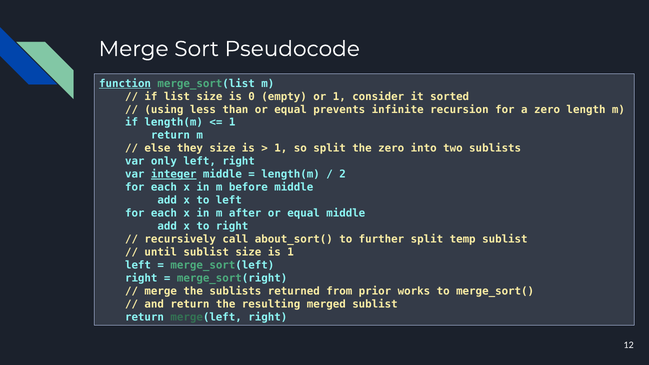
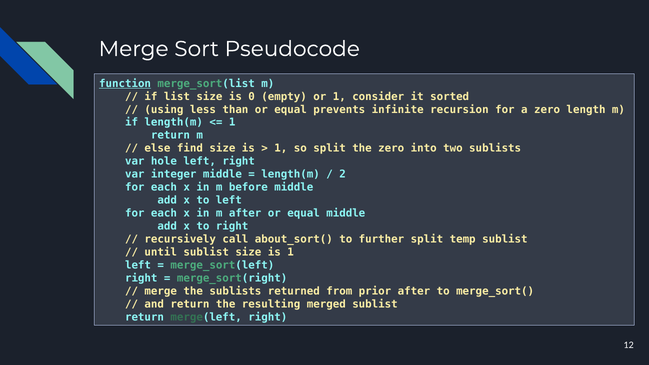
they: they -> find
only: only -> hole
integer underline: present -> none
prior works: works -> after
